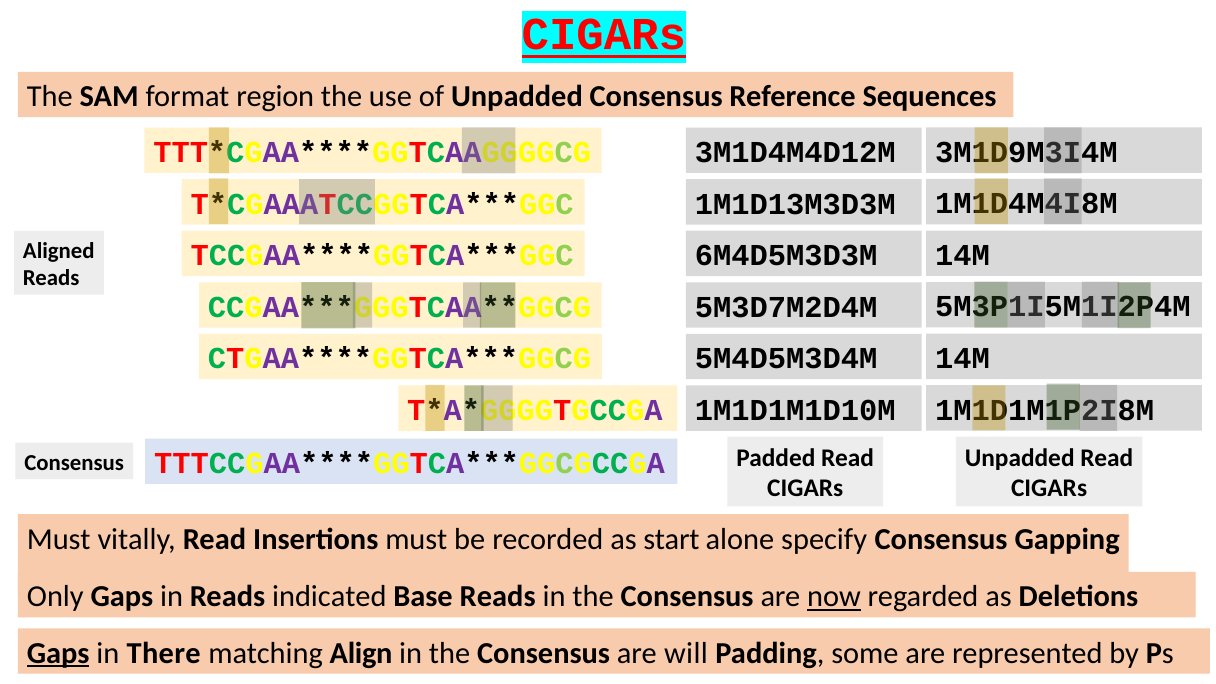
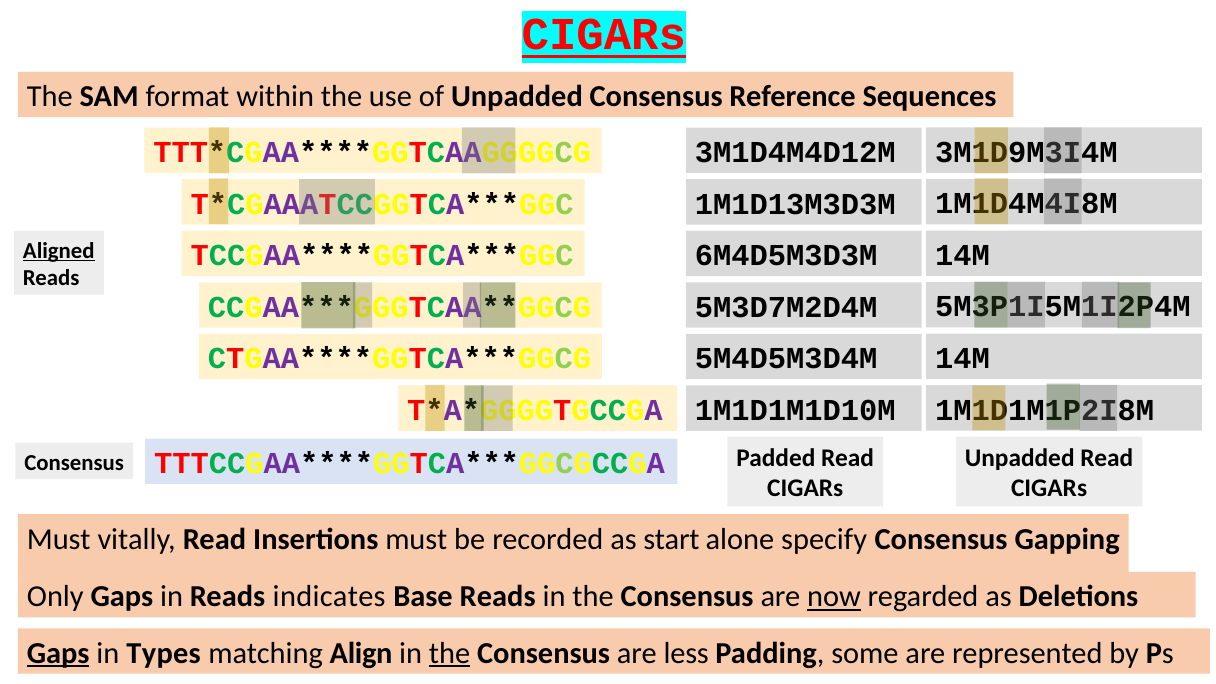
region: region -> within
Aligned underline: none -> present
indicated: indicated -> indicates
There: There -> Types
the at (450, 653) underline: none -> present
will: will -> less
